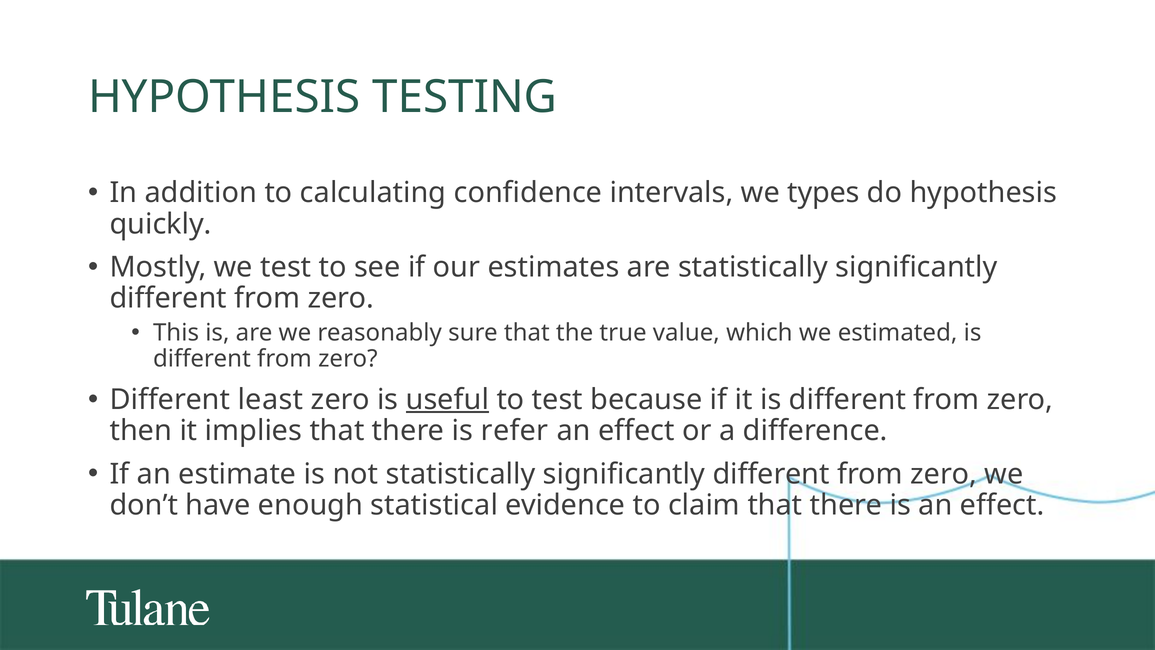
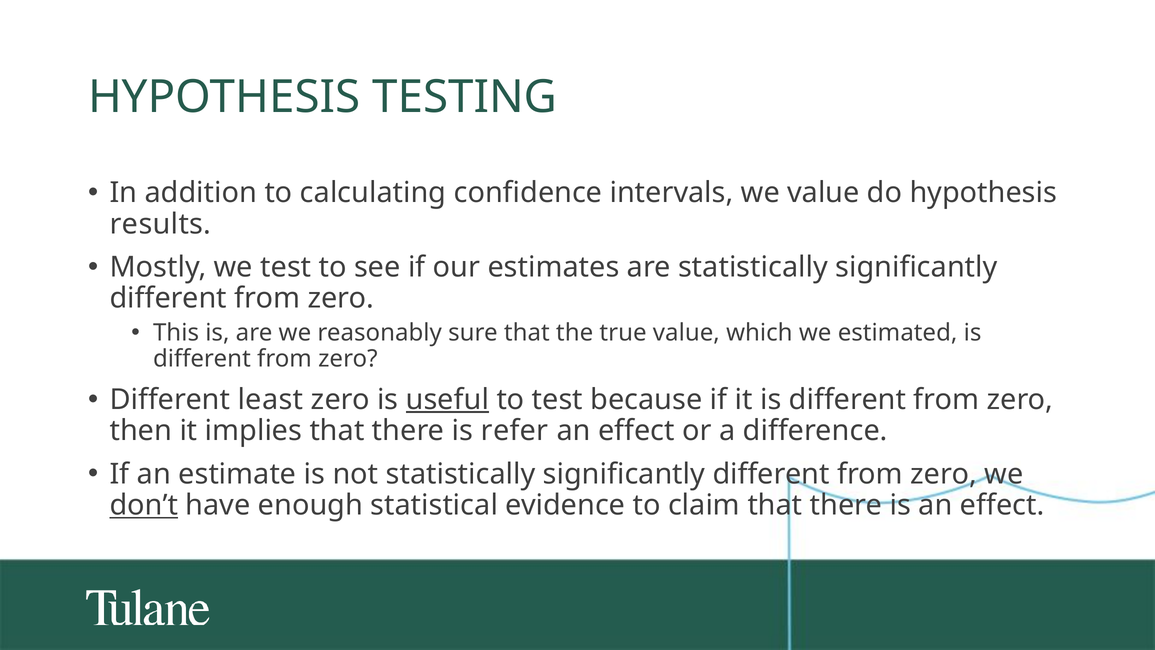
we types: types -> value
quickly: quickly -> results
don’t underline: none -> present
